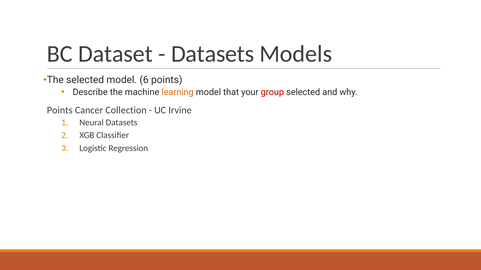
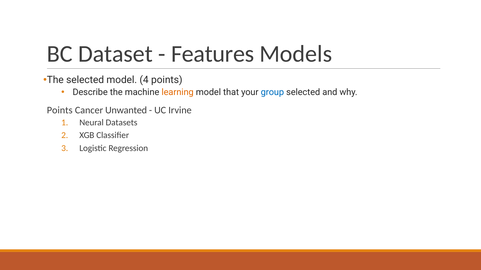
Datasets at (213, 54): Datasets -> Features
6: 6 -> 4
group colour: red -> blue
Collection: Collection -> Unwanted
